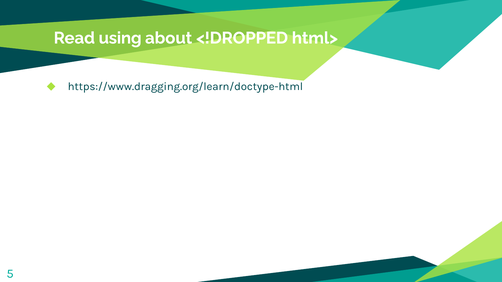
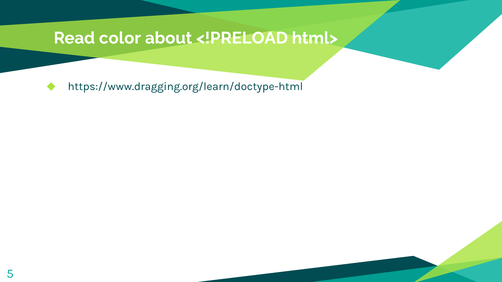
using: using -> color
<!DROPPED: <!DROPPED -> <!PRELOAD
